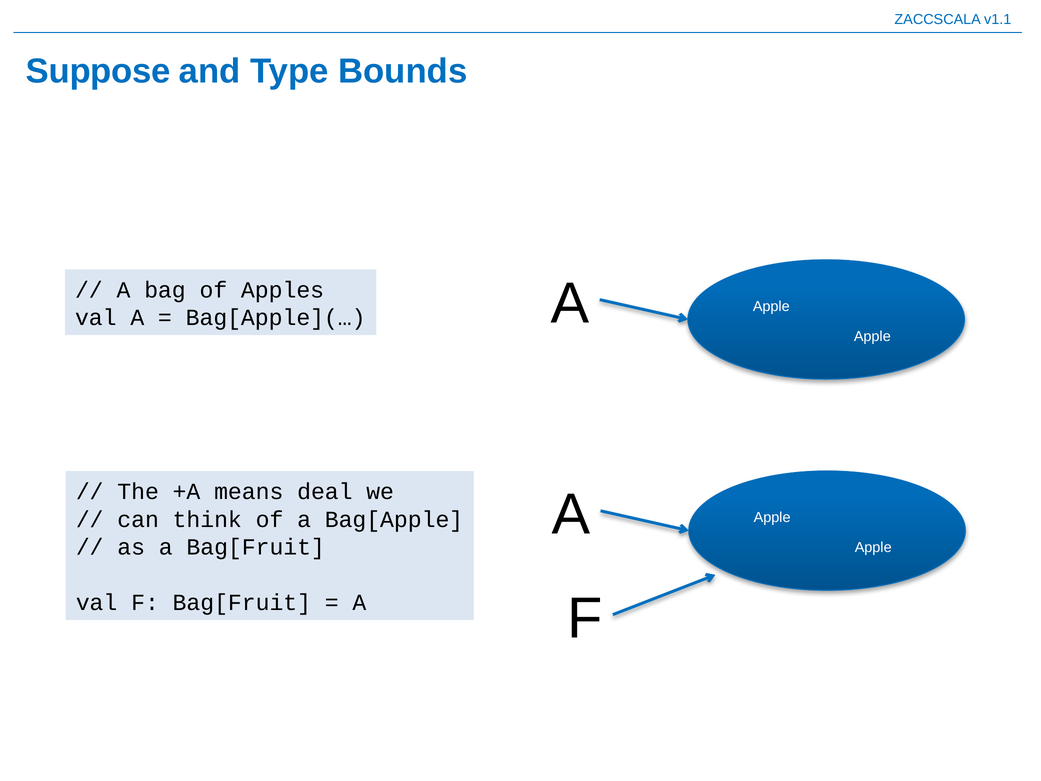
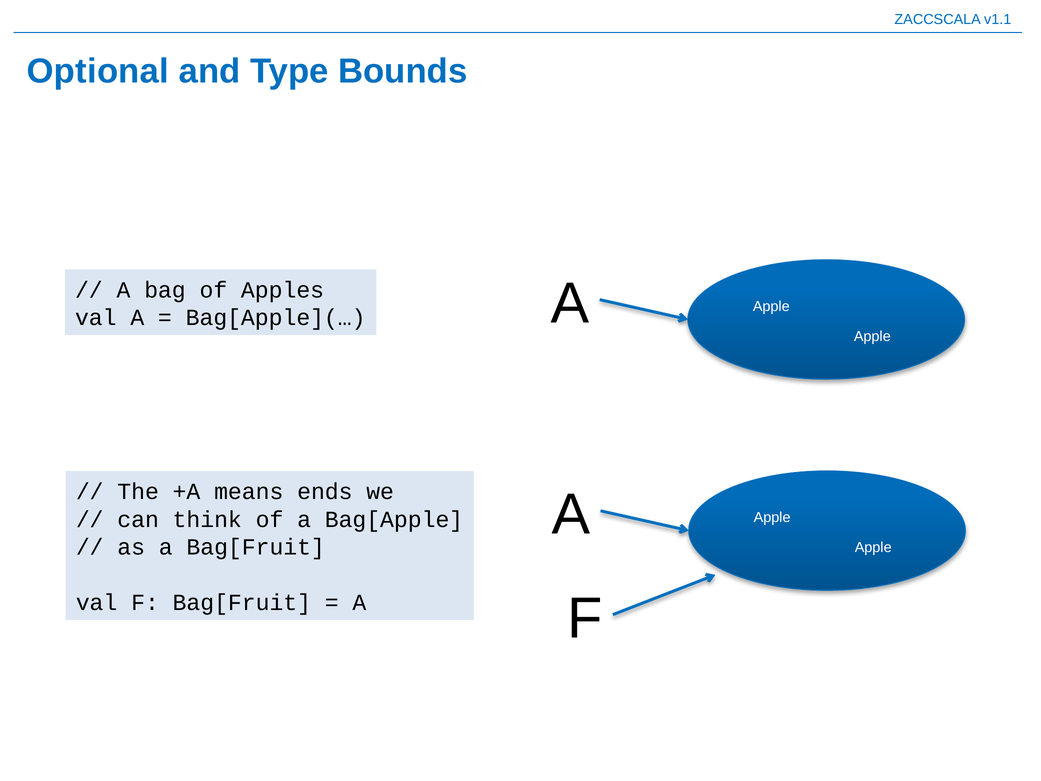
Suppose: Suppose -> Optional
deal: deal -> ends
